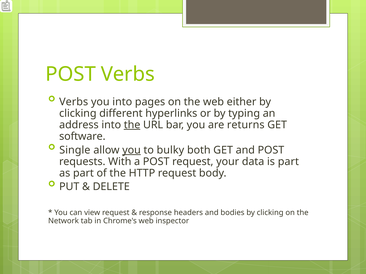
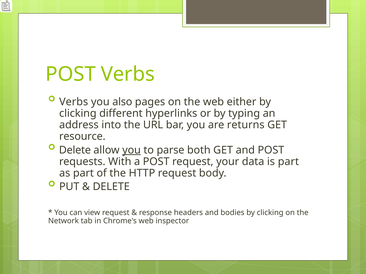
you into: into -> also
the at (132, 125) underline: present -> none
software: software -> resource
Single at (75, 150): Single -> Delete
bulky: bulky -> parse
